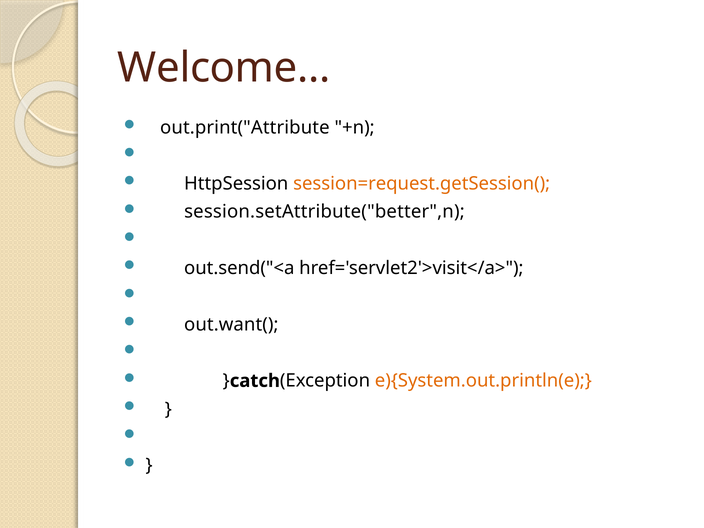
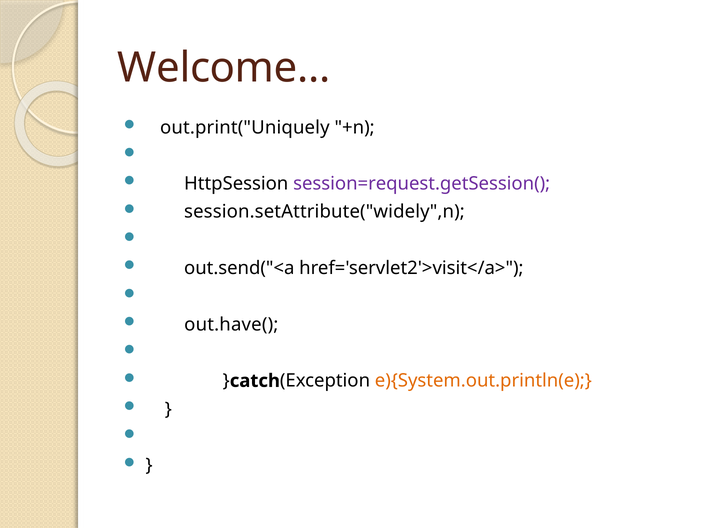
out.print("Attribute: out.print("Attribute -> out.print("Uniquely
session=request.getSession( colour: orange -> purple
session.setAttribute("better",n: session.setAttribute("better",n -> session.setAttribute("widely",n
out.want(: out.want( -> out.have(
